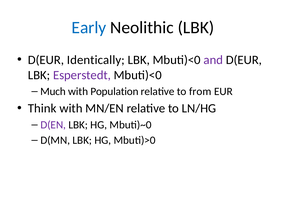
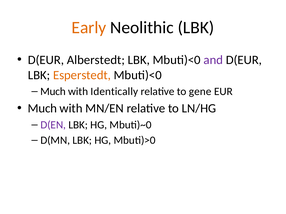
Early colour: blue -> orange
Identically: Identically -> Alberstedt
Esperstedt colour: purple -> orange
Population: Population -> Identically
from: from -> gene
Think at (42, 109): Think -> Much
